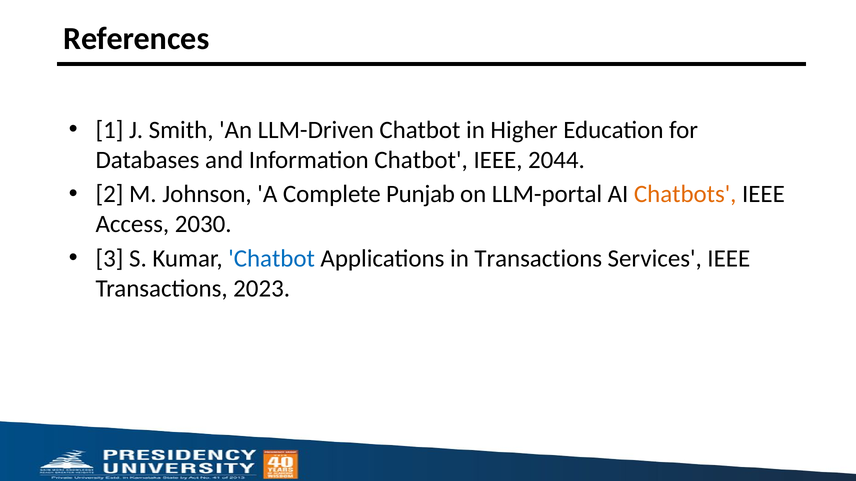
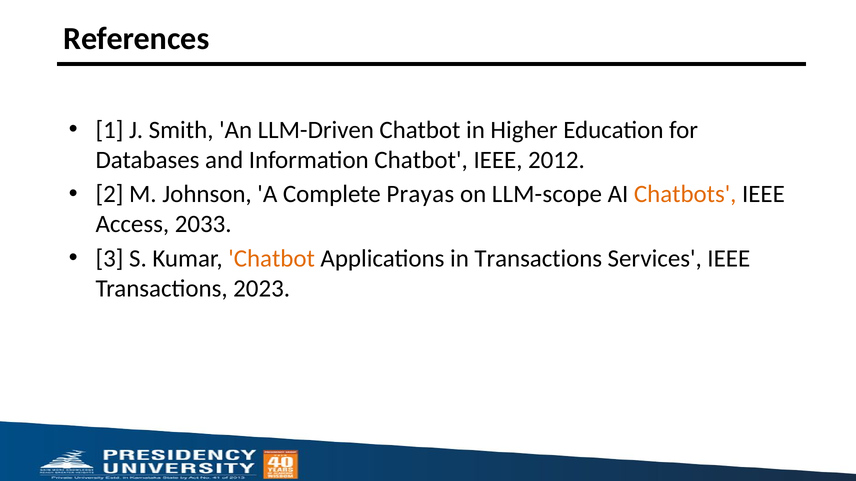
2044: 2044 -> 2012
Punjab: Punjab -> Prayas
LLM-portal: LLM-portal -> LLM-scope
2030: 2030 -> 2033
Chatbot at (272, 259) colour: blue -> orange
